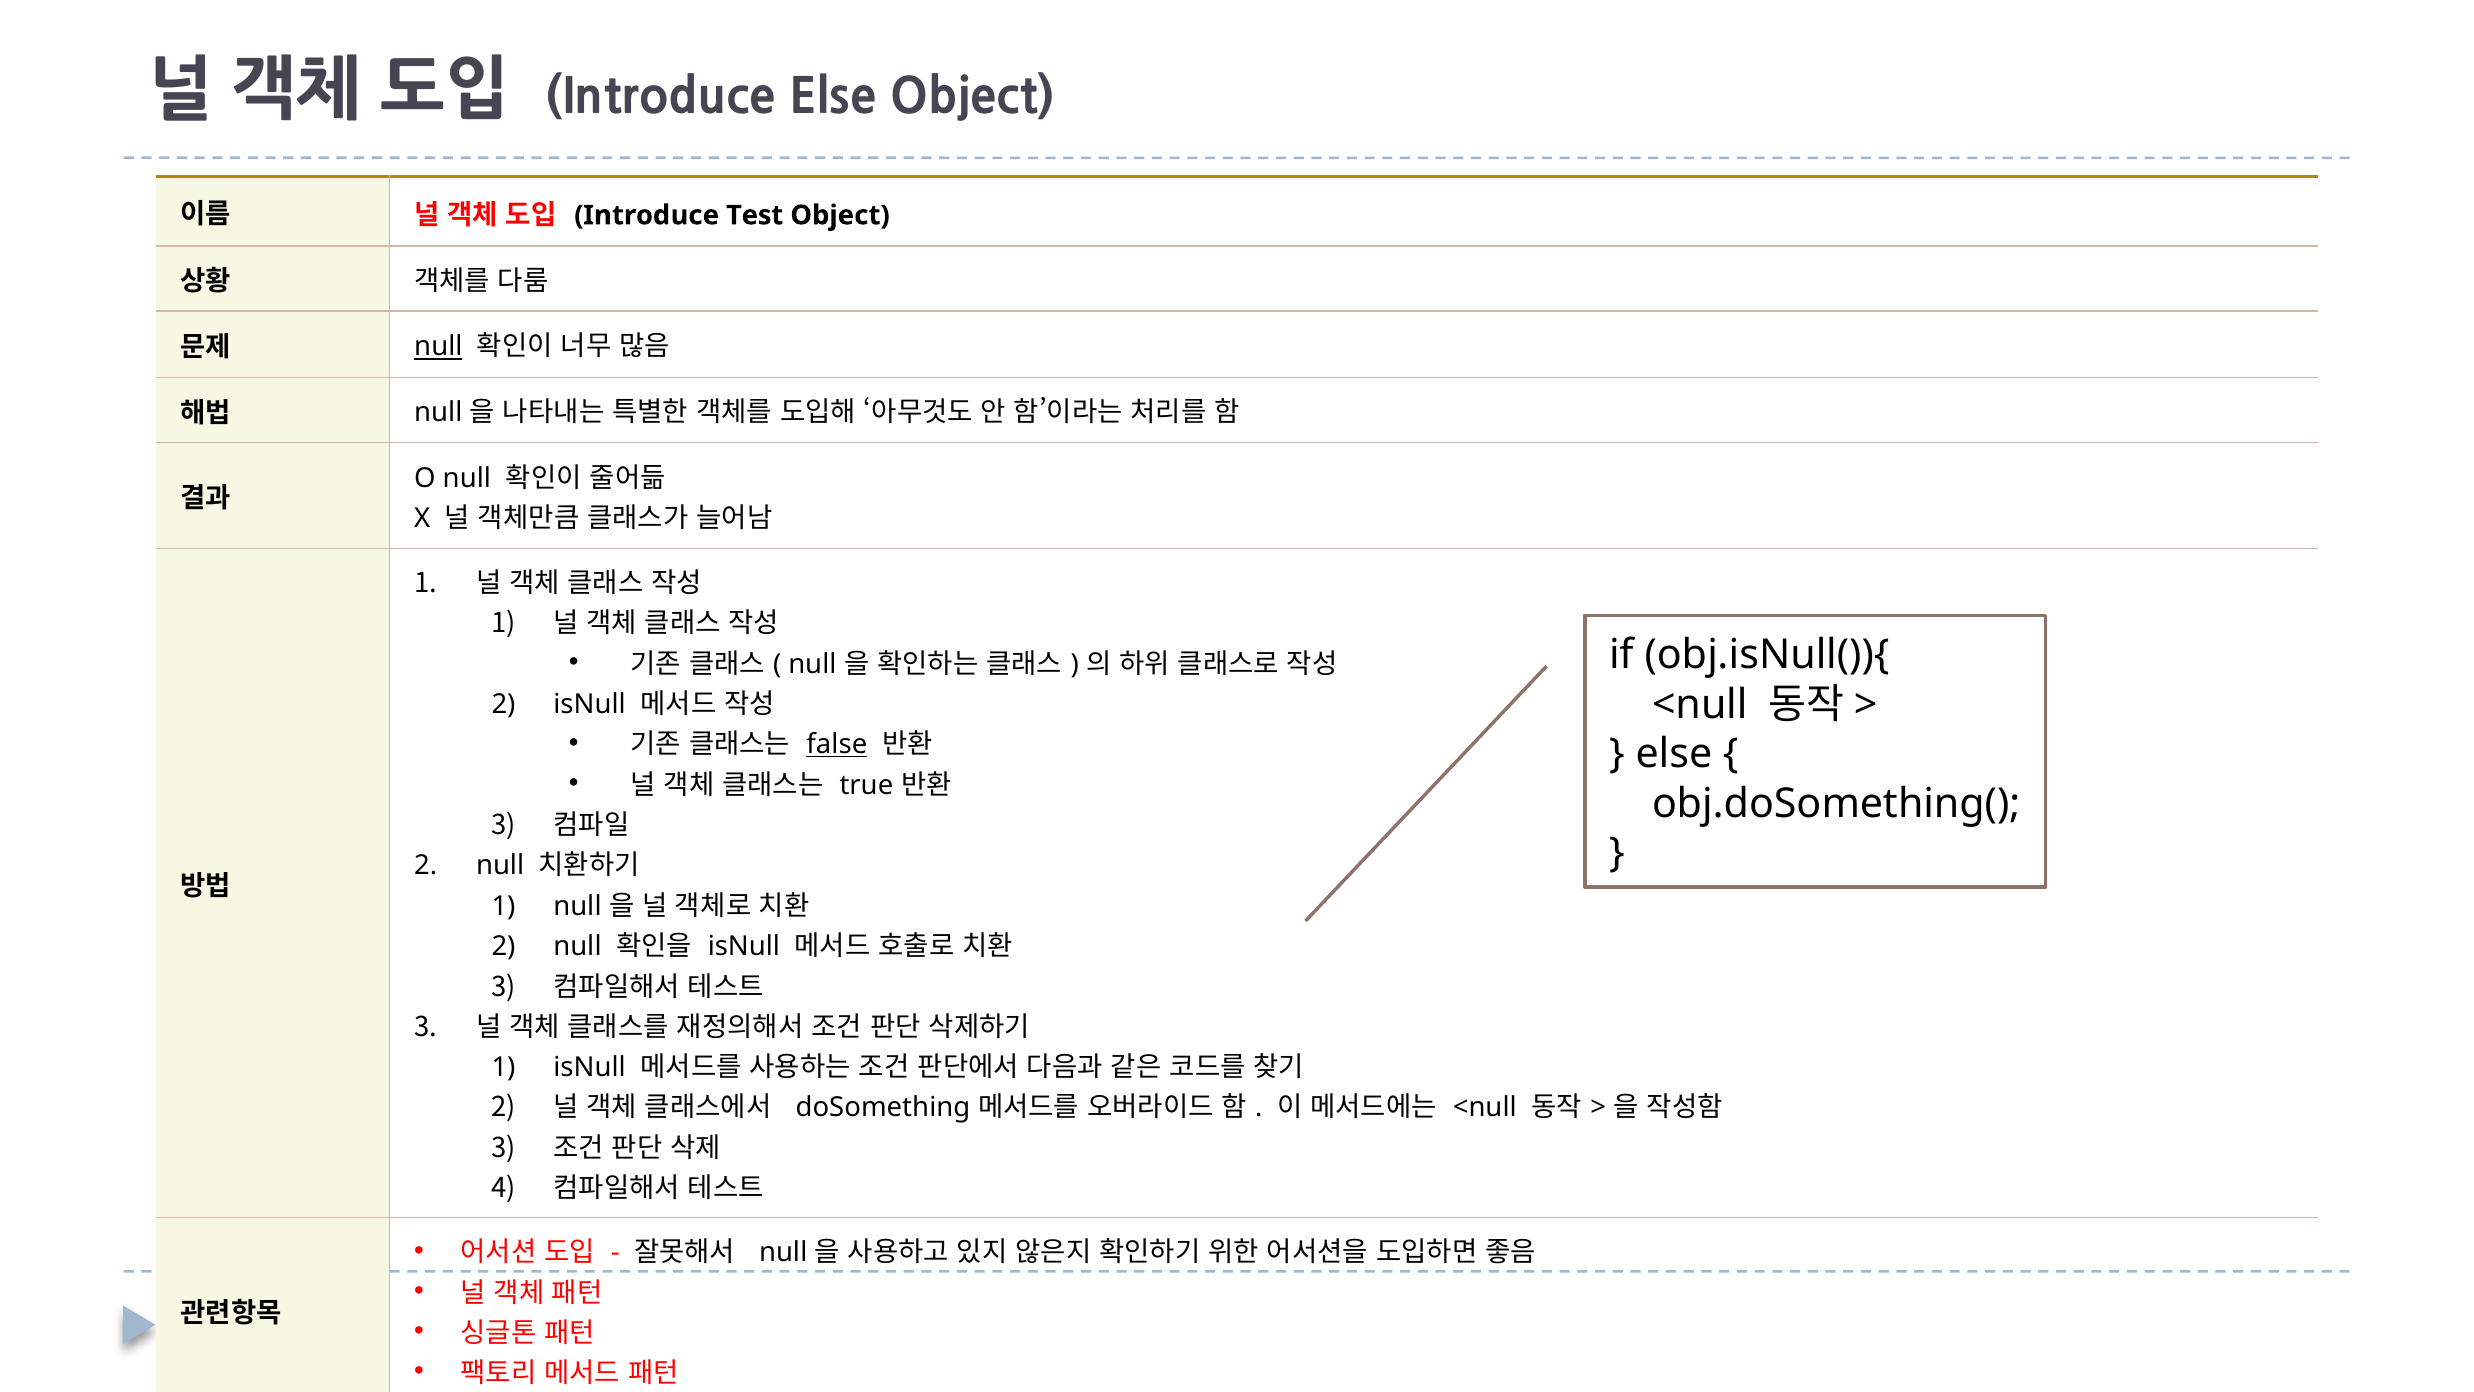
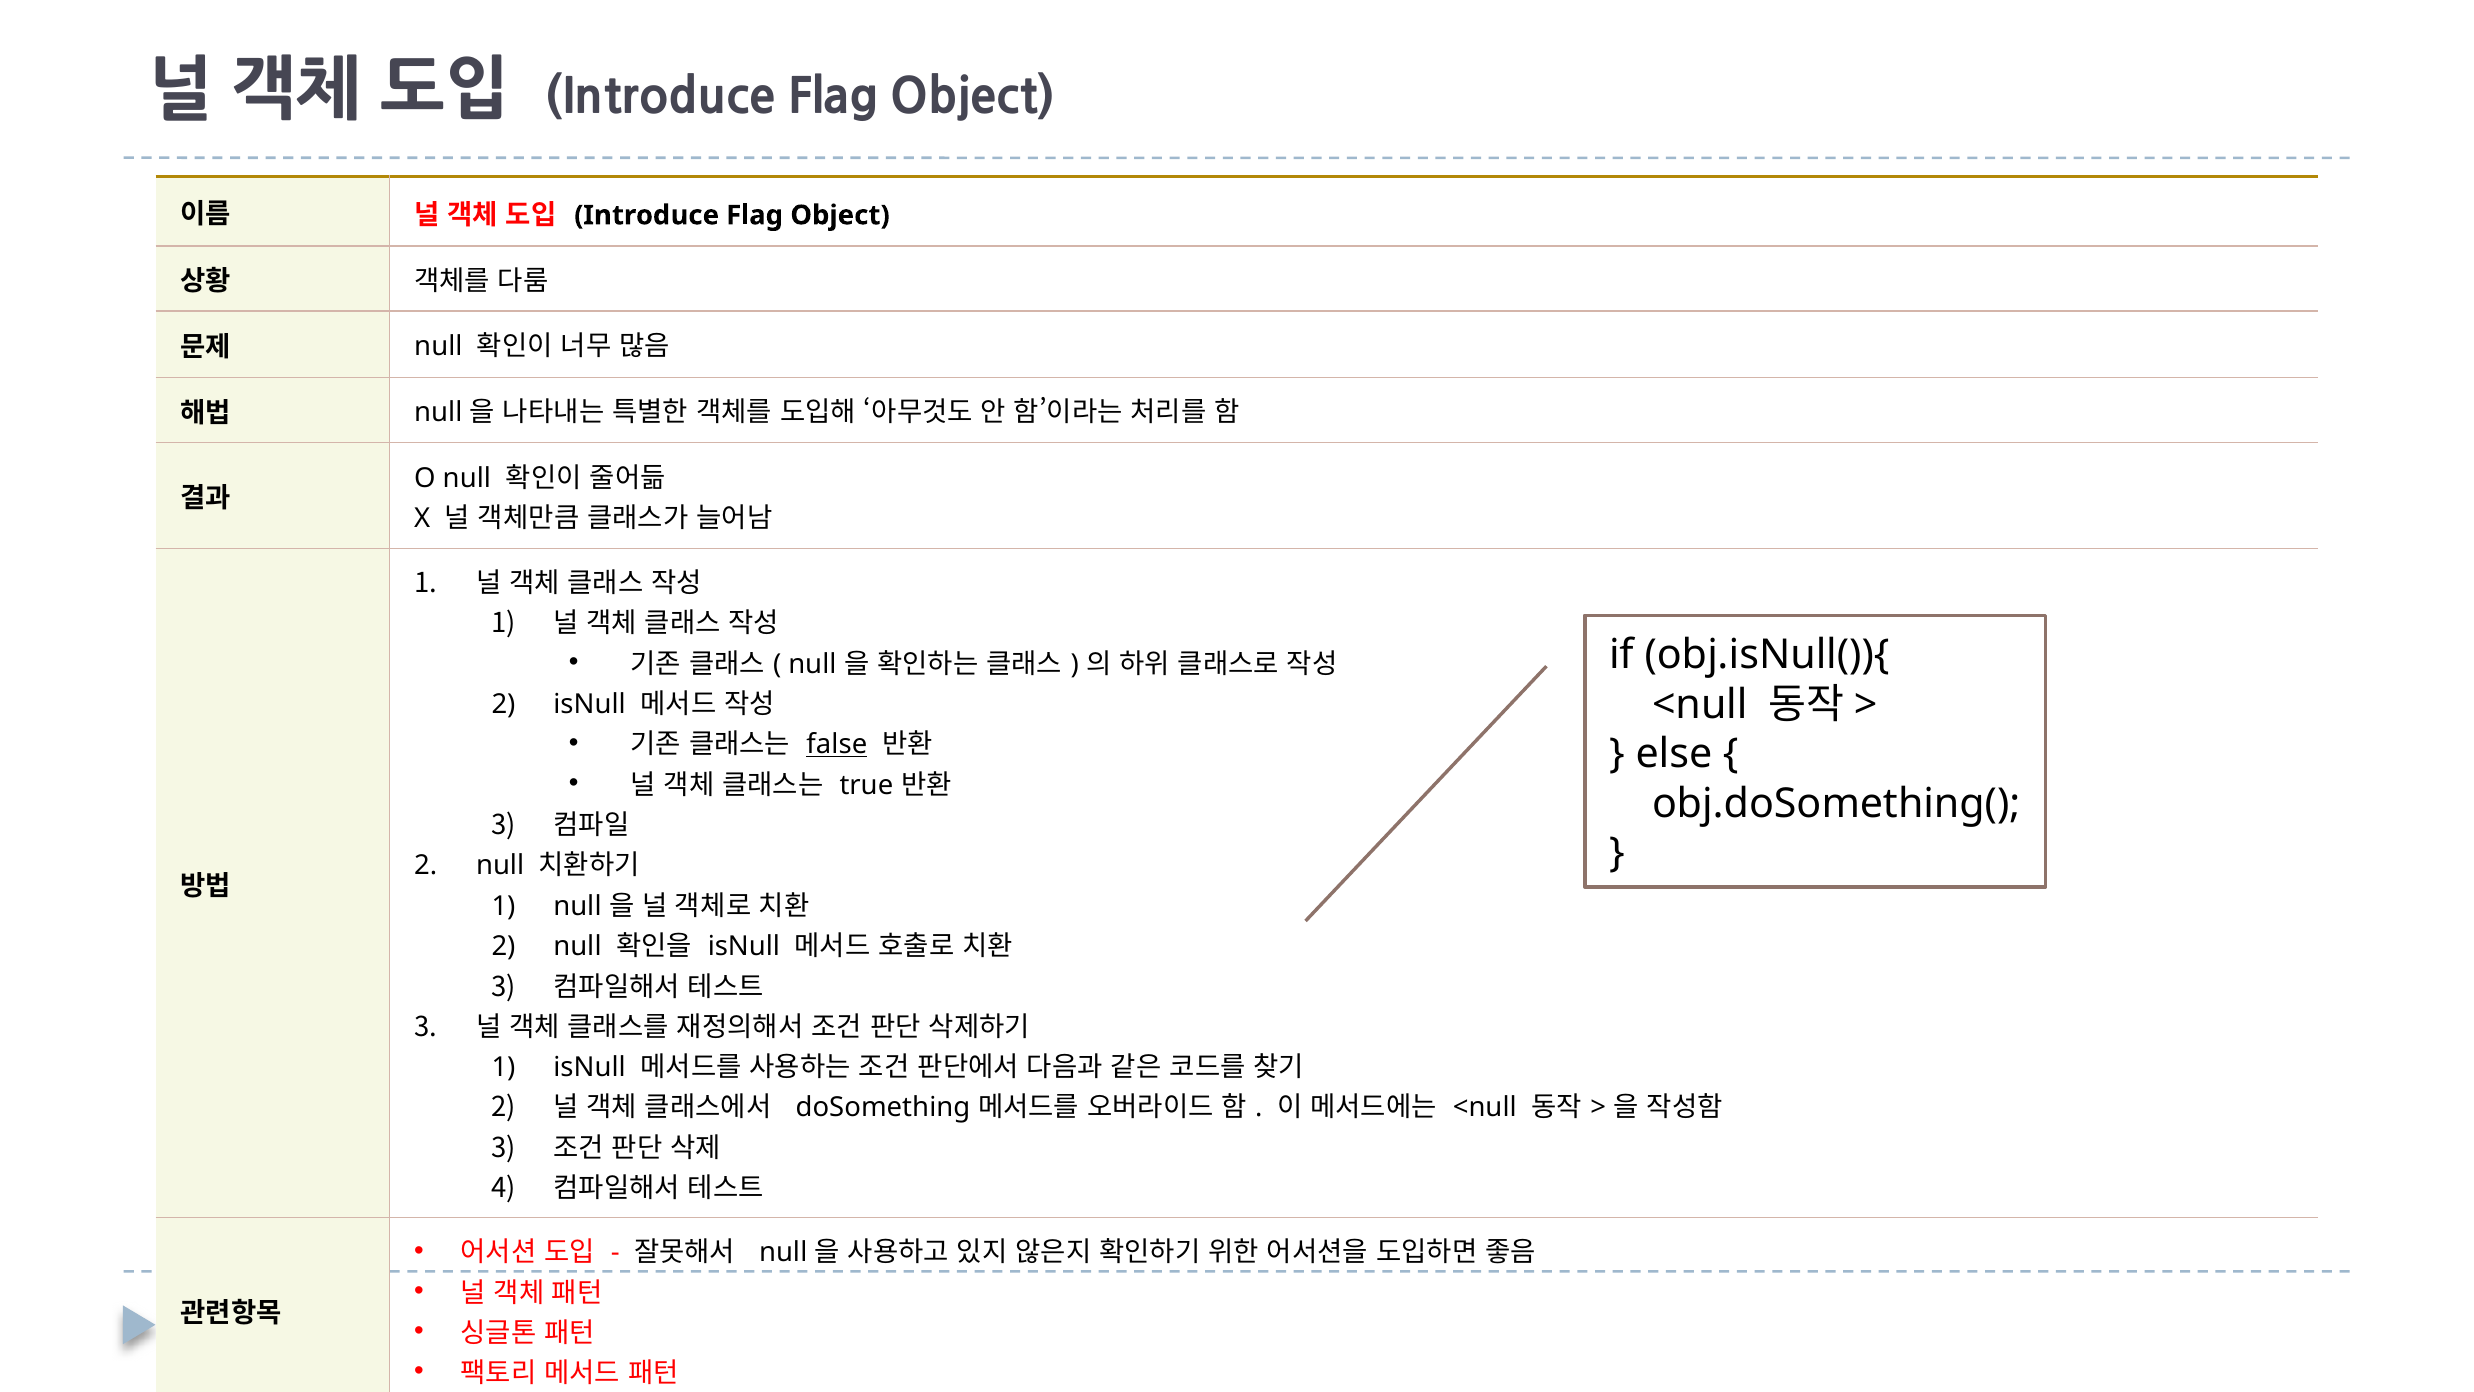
Else at (833, 97): Else -> Flag
Test at (755, 215): Test -> Flag
null at (438, 347) underline: present -> none
